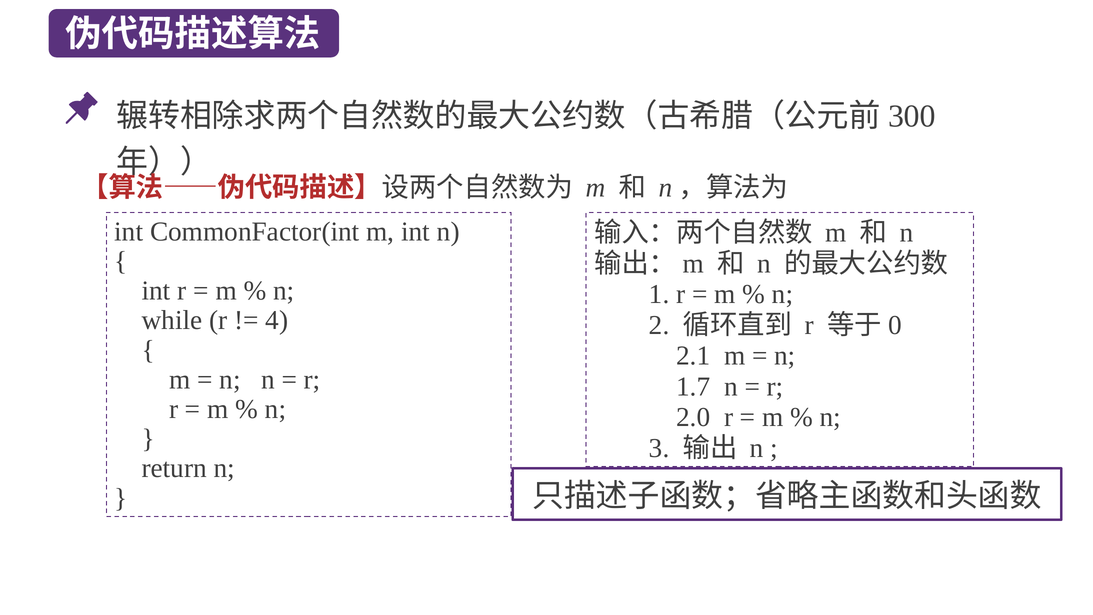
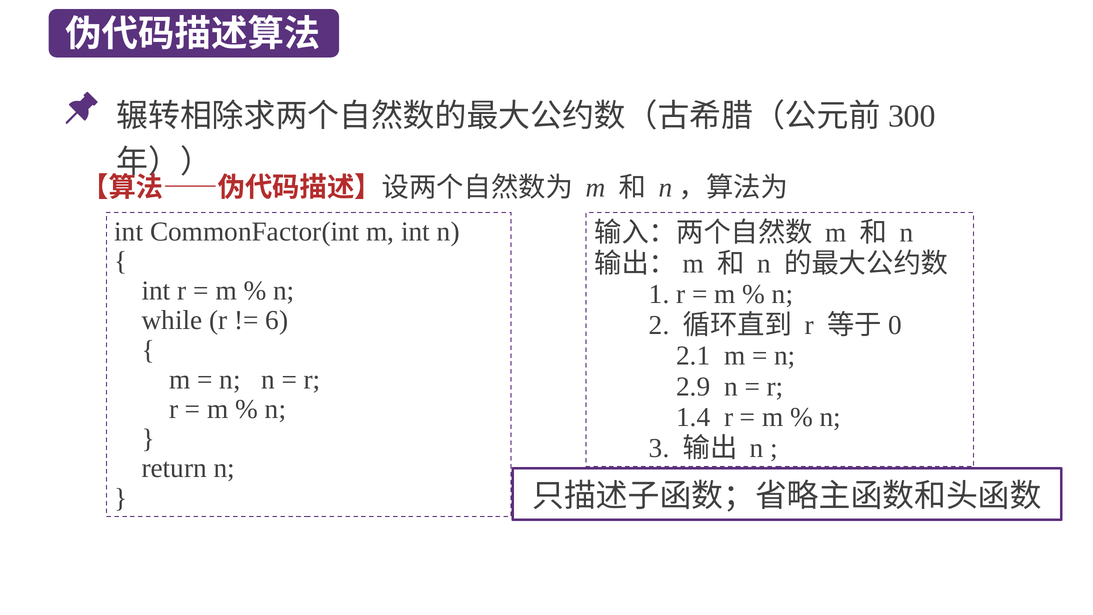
4: 4 -> 6
1.7: 1.7 -> 2.9
2.0: 2.0 -> 1.4
